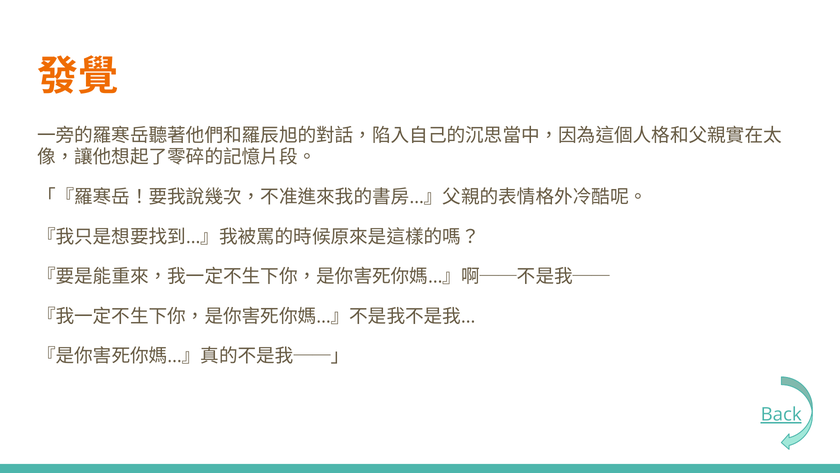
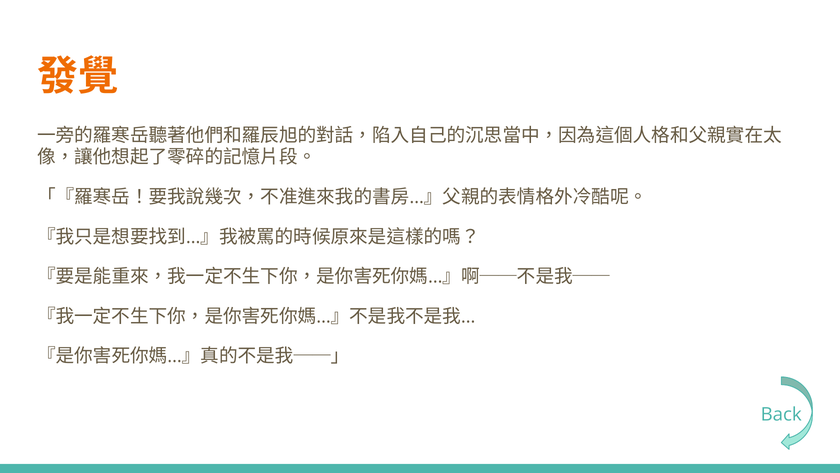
Back underline: present -> none
